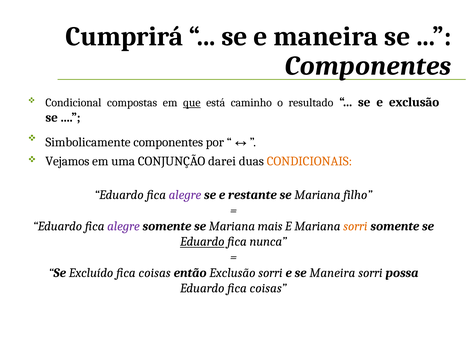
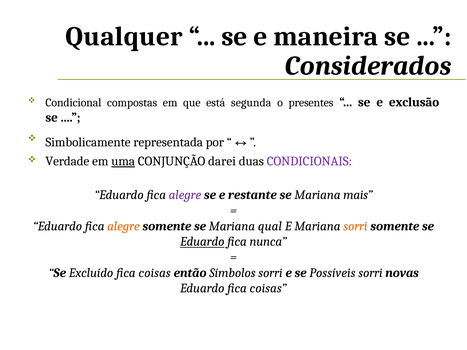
Cumprirá: Cumprirá -> Qualquer
Componentes at (368, 66): Componentes -> Considerados
que underline: present -> none
caminho: caminho -> segunda
resultado: resultado -> presentes
Simbolicamente componentes: componentes -> representada
Vejamos: Vejamos -> Verdade
uma underline: none -> present
CONDICIONAIS colour: orange -> purple
filho: filho -> mais
alegre at (123, 226) colour: purple -> orange
mais: mais -> qual
então Exclusão: Exclusão -> Símbolos
se Maneira: Maneira -> Possíveis
possa: possa -> novas
